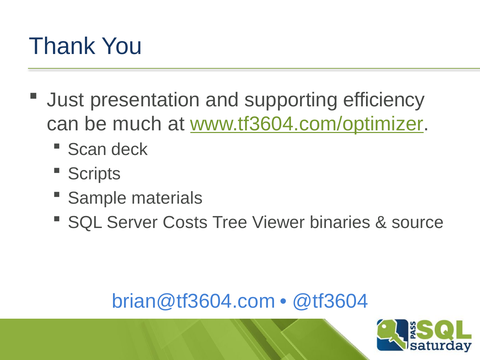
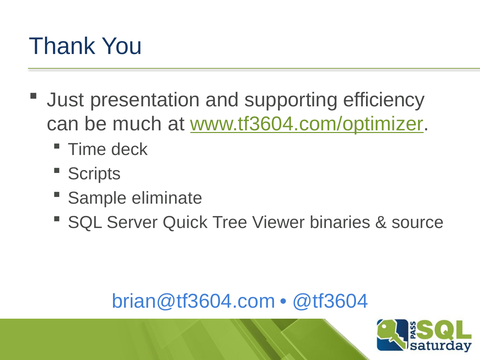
Scan: Scan -> Time
materials: materials -> eliminate
Costs: Costs -> Quick
